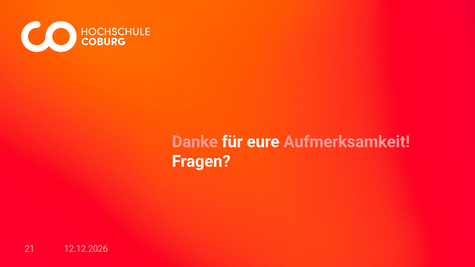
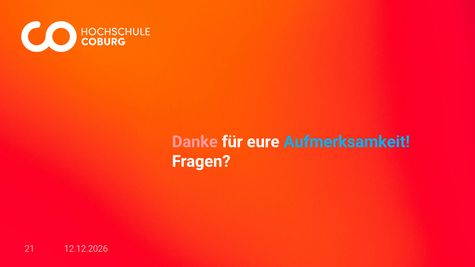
Aufmerksamkeit colour: pink -> light blue
